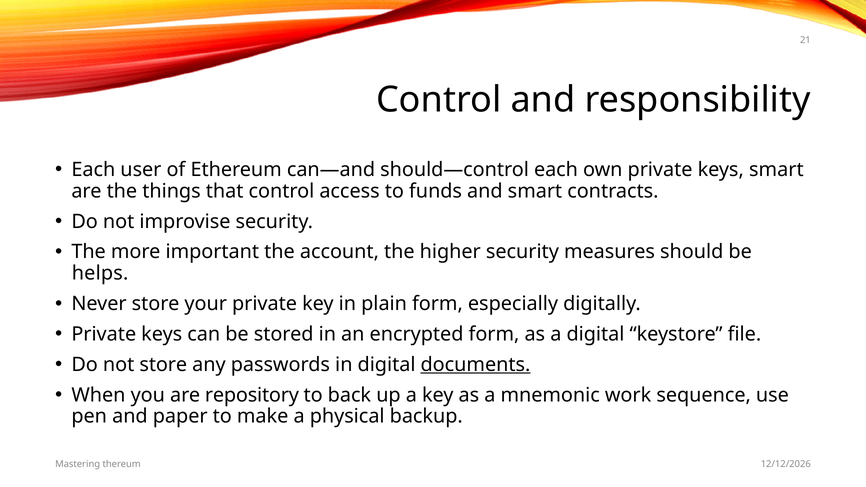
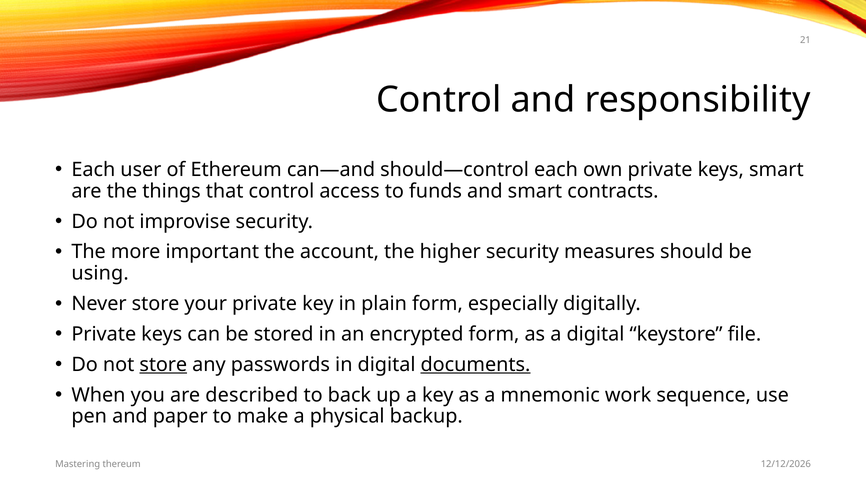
helps: helps -> using
store at (163, 365) underline: none -> present
repository: repository -> described
